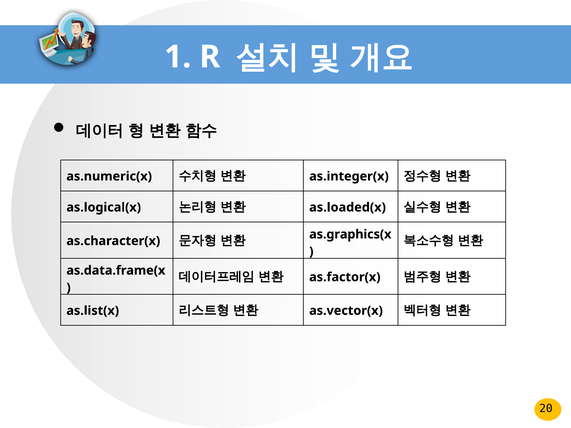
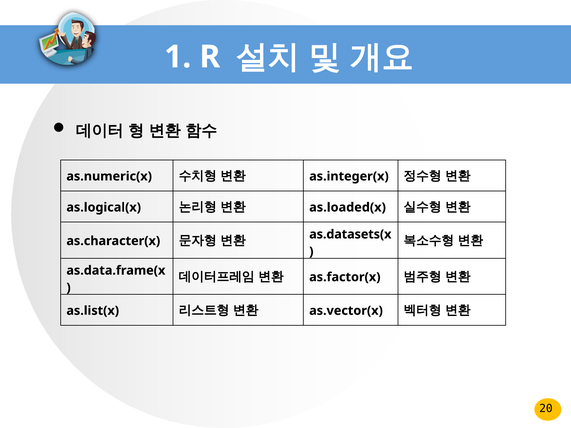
as.graphics(x: as.graphics(x -> as.datasets(x
